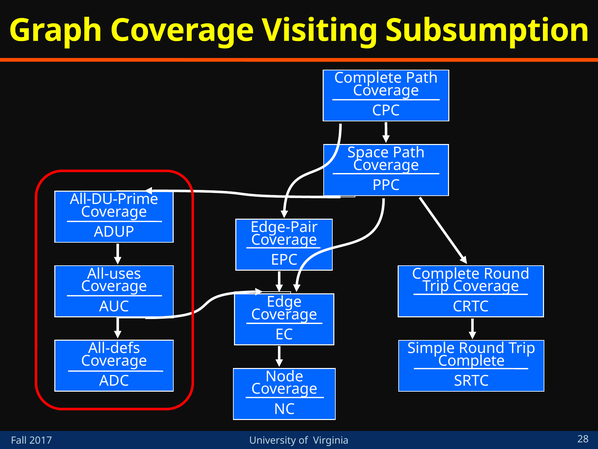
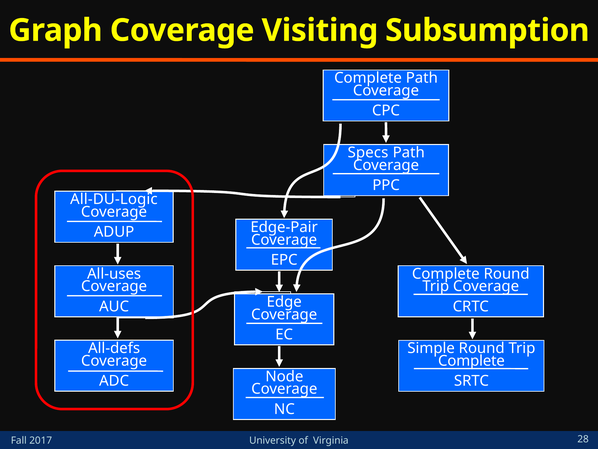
Space: Space -> Specs
All-DU-Prime: All-DU-Prime -> All-DU-Logic
